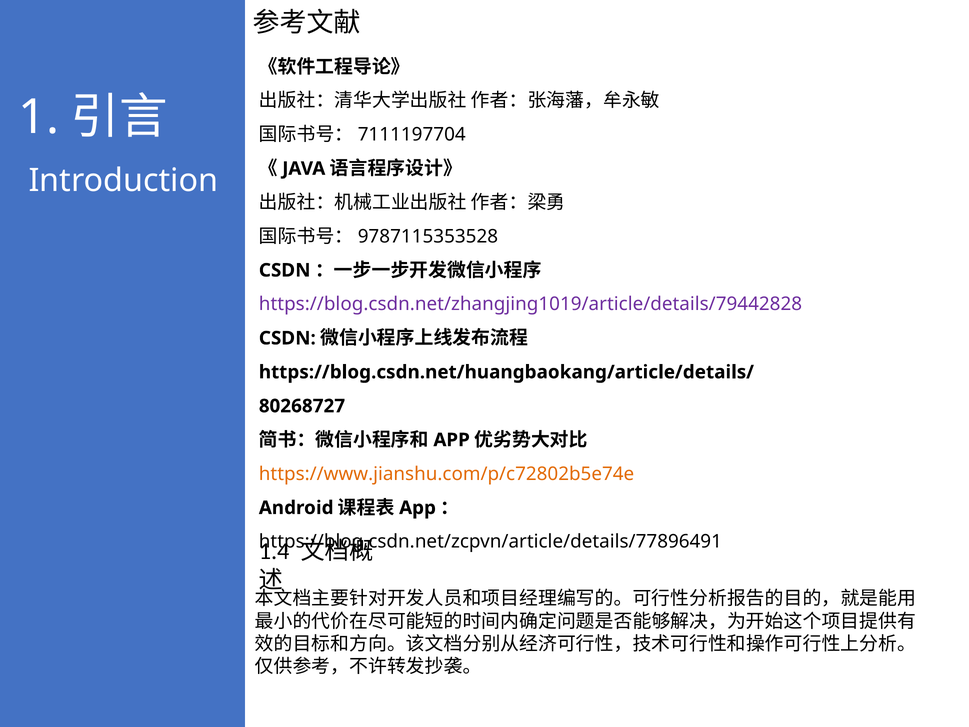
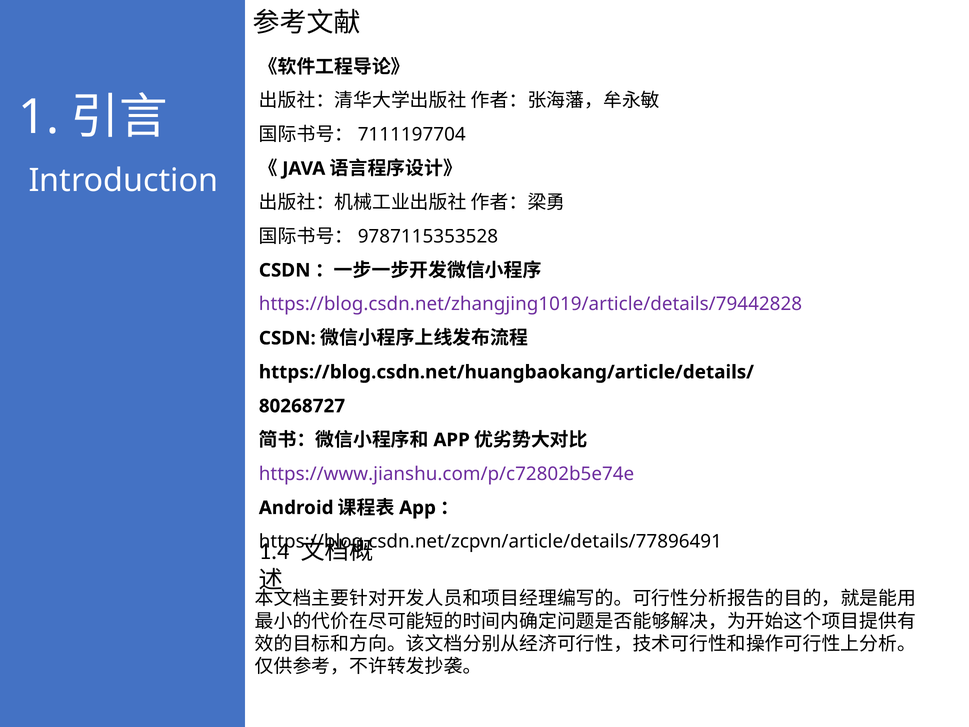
https://www.jianshu.com/p/c72802b5e74e colour: orange -> purple
